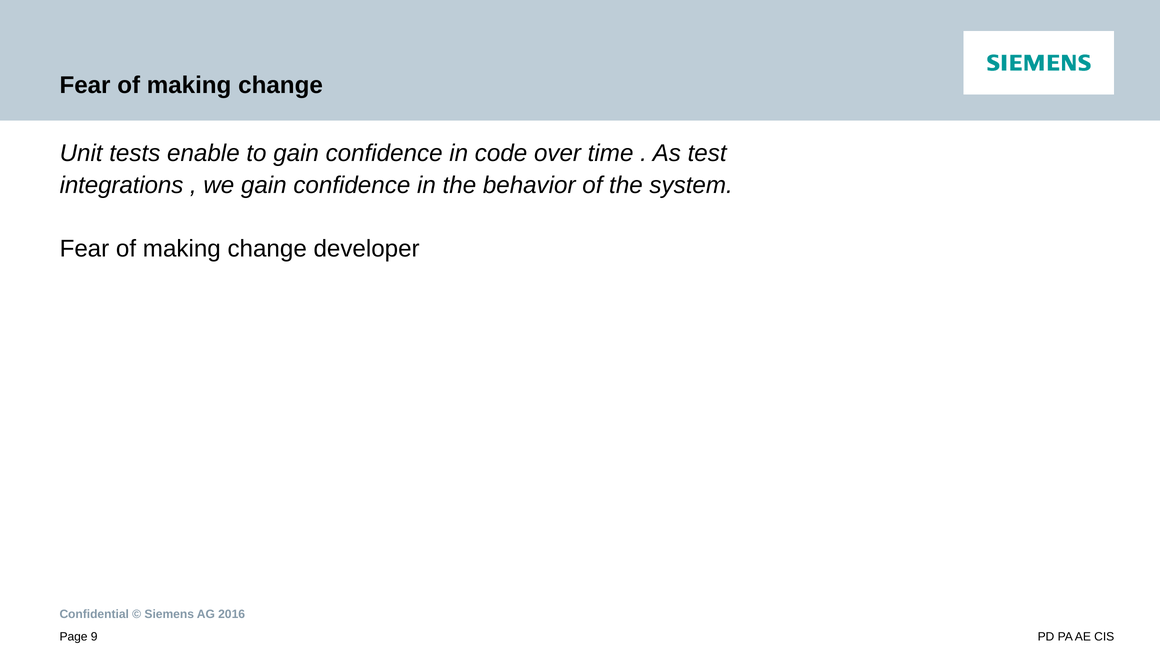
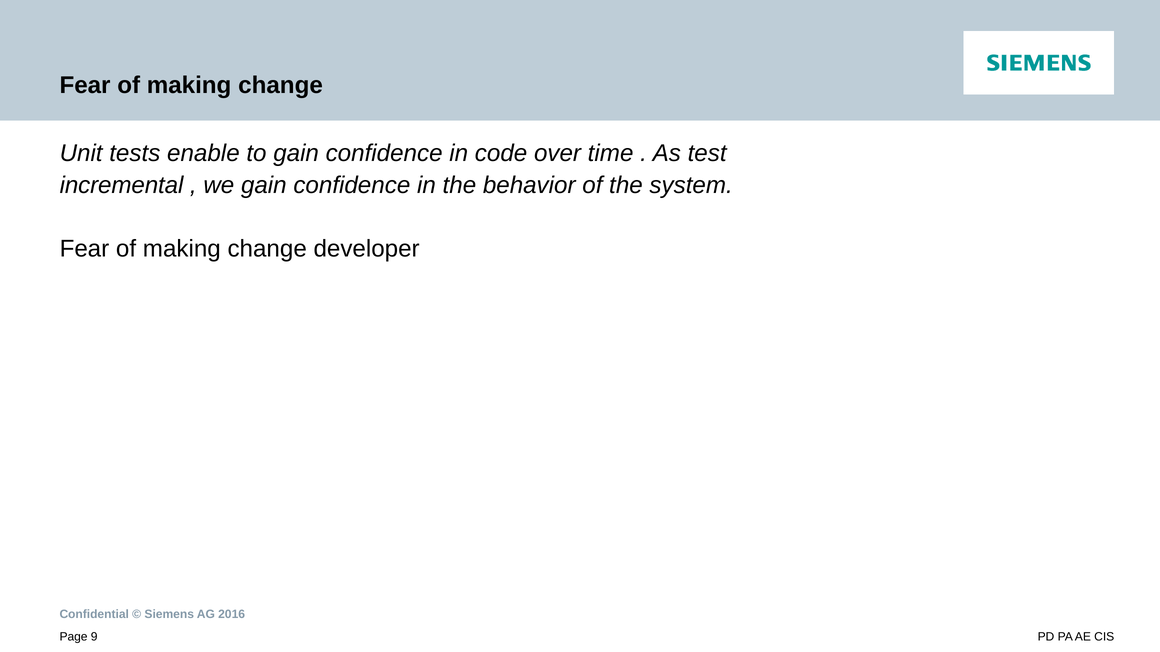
integrations: integrations -> incremental
